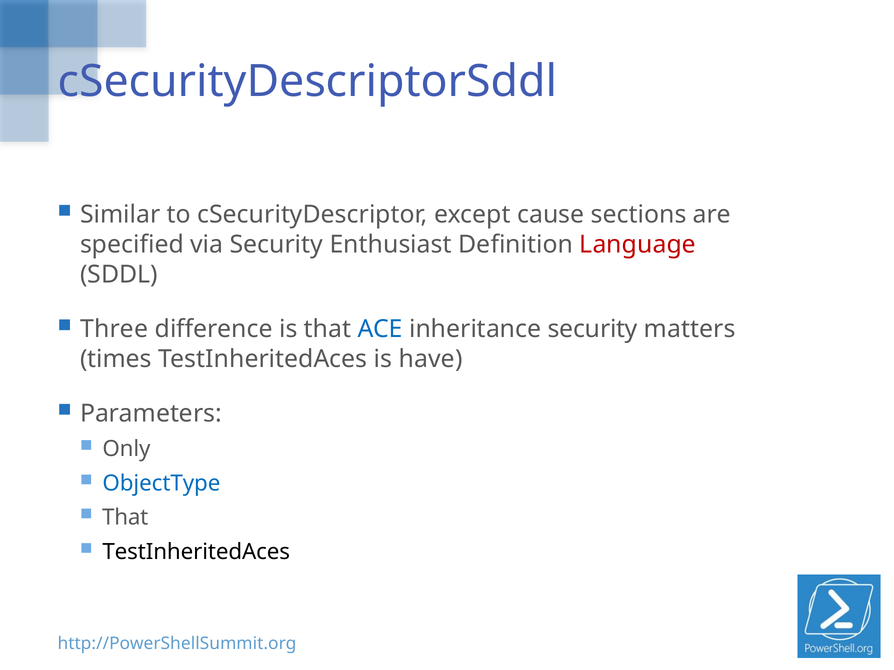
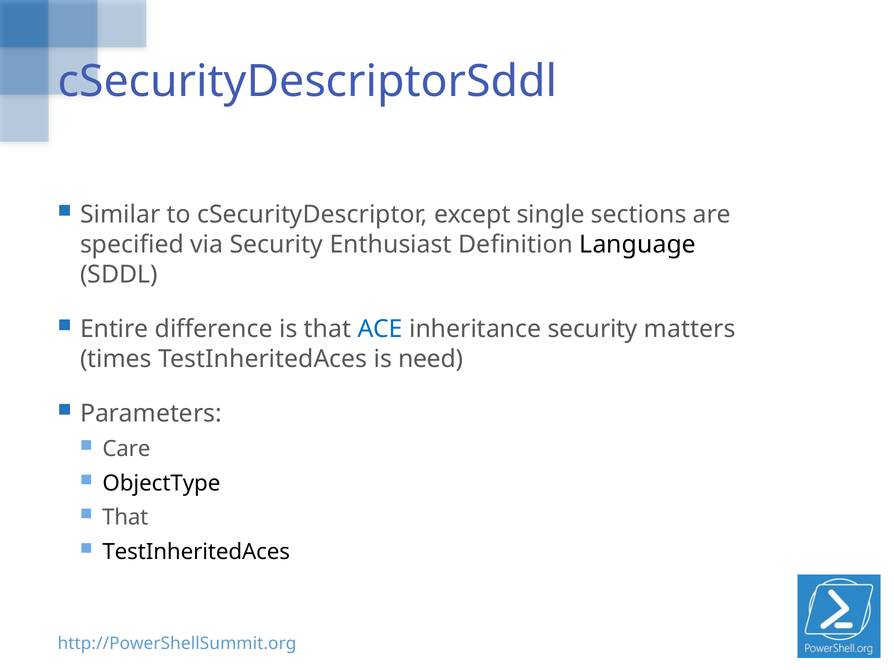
cause: cause -> single
Language colour: red -> black
Three: Three -> Entire
have: have -> need
Only: Only -> Care
ObjectType colour: blue -> black
